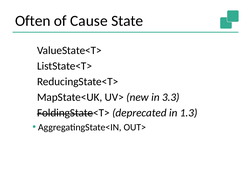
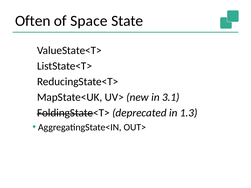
Cause: Cause -> Space
3.3: 3.3 -> 3.1
